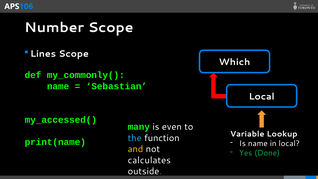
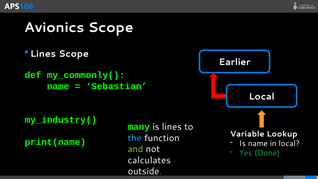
Number: Number -> Avionics
Which: Which -> Earlier
my_accessed(: my_accessed( -> my_industry(
is even: even -> lines
and colour: yellow -> light green
